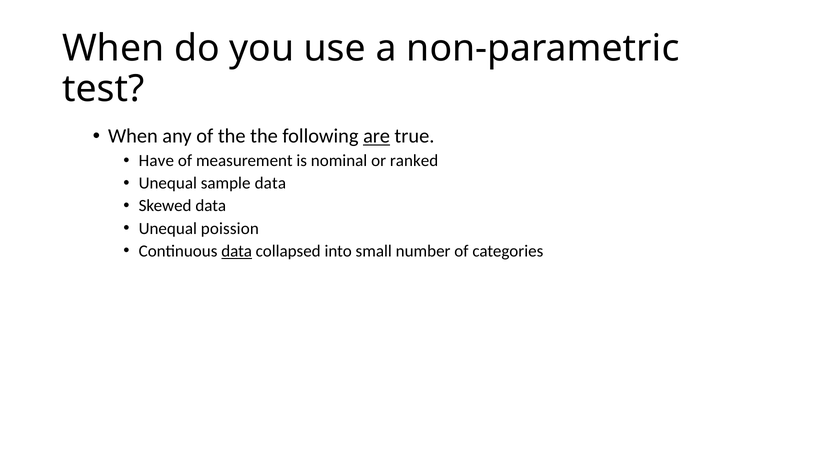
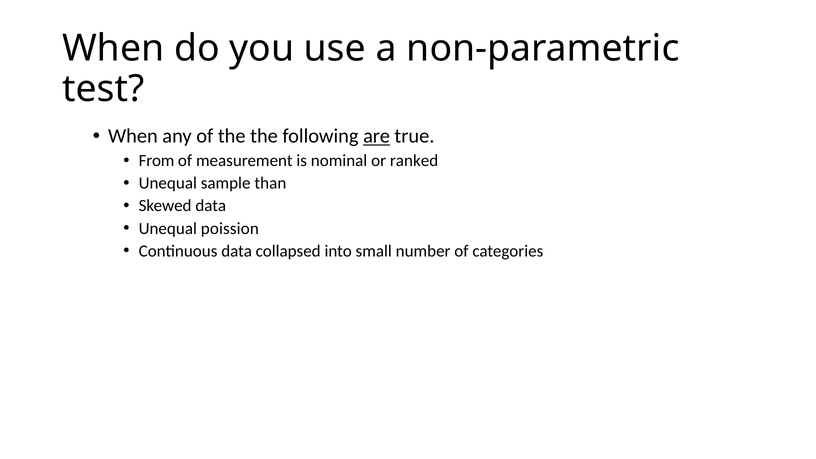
Have: Have -> From
sample data: data -> than
data at (237, 251) underline: present -> none
